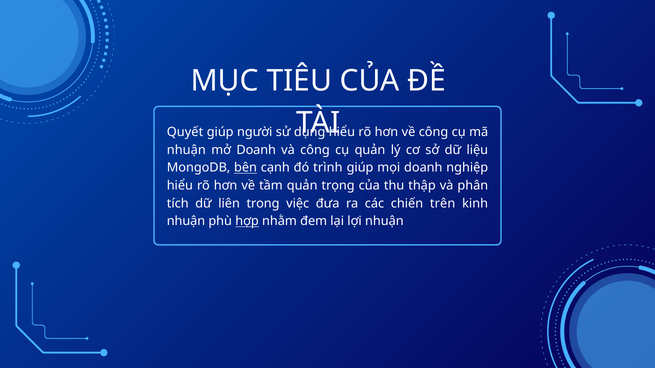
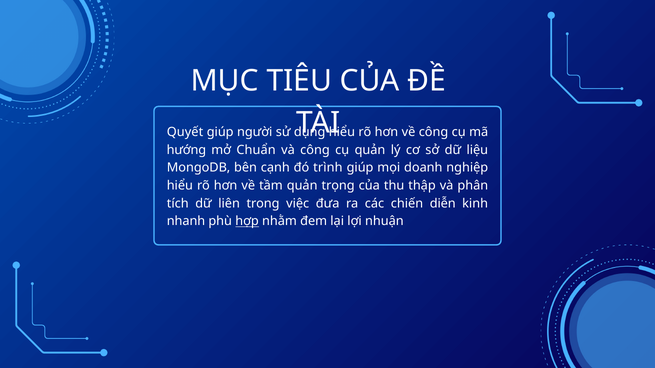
nhuận at (186, 150): nhuận -> hướng
mở Doanh: Doanh -> Chuẩn
bên underline: present -> none
trên: trên -> diễn
nhuận at (186, 221): nhuận -> nhanh
